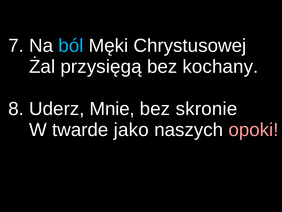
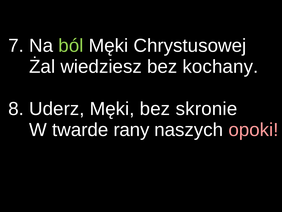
ból colour: light blue -> light green
przysięgą: przysięgą -> wiedziesz
Uderz Mnie: Mnie -> Męki
jako: jako -> rany
